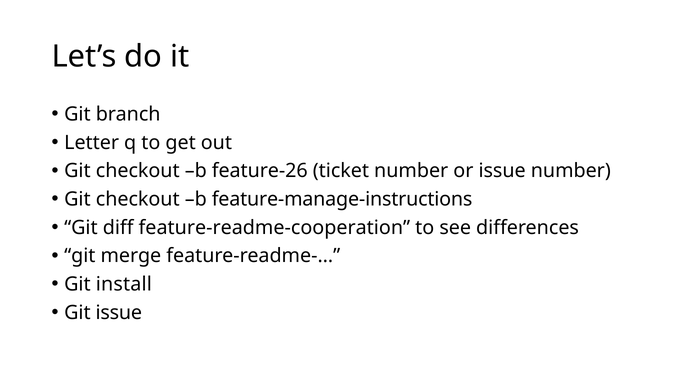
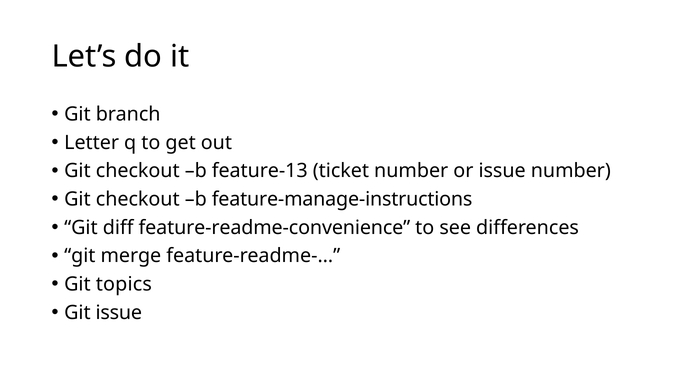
feature-26: feature-26 -> feature-13
feature-readme-cooperation: feature-readme-cooperation -> feature-readme-convenience
install: install -> topics
